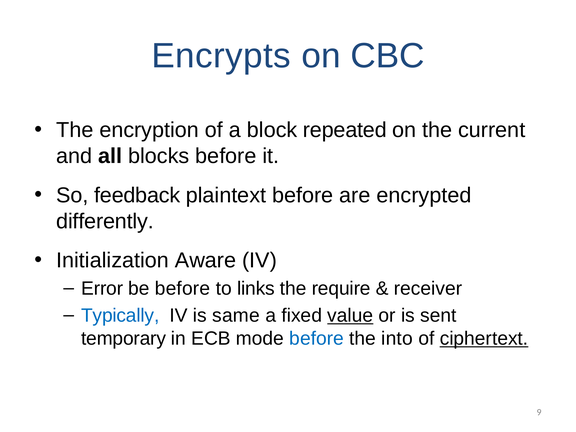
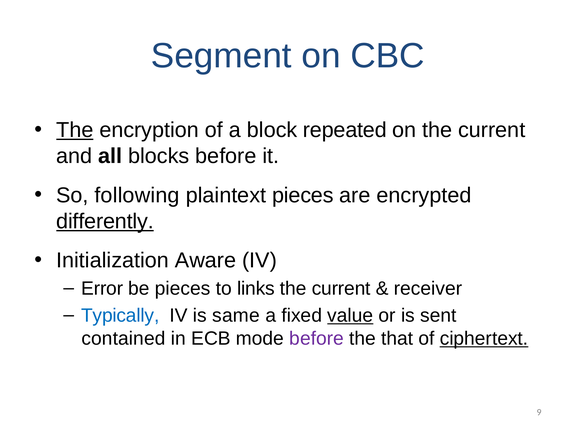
Encrypts: Encrypts -> Segment
The at (75, 130) underline: none -> present
feedback: feedback -> following
plaintext before: before -> pieces
differently underline: none -> present
be before: before -> pieces
require at (341, 289): require -> current
temporary: temporary -> contained
before at (317, 339) colour: blue -> purple
into: into -> that
